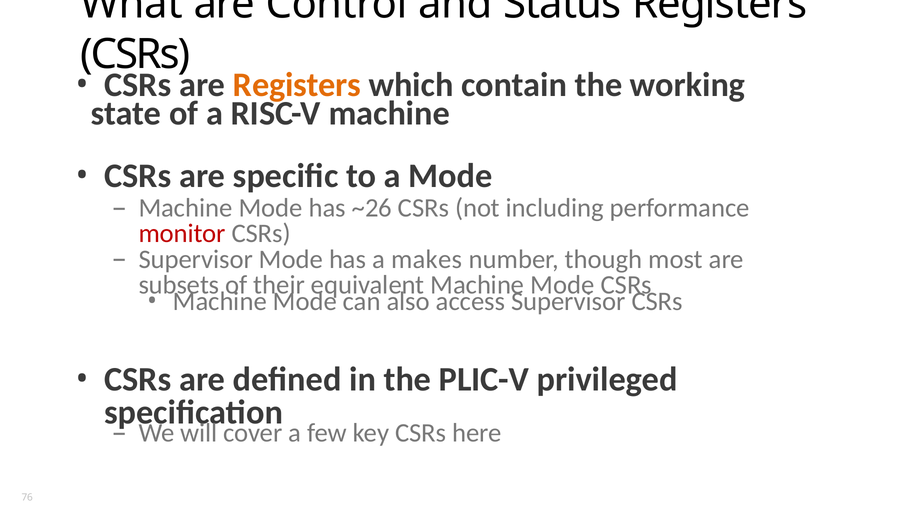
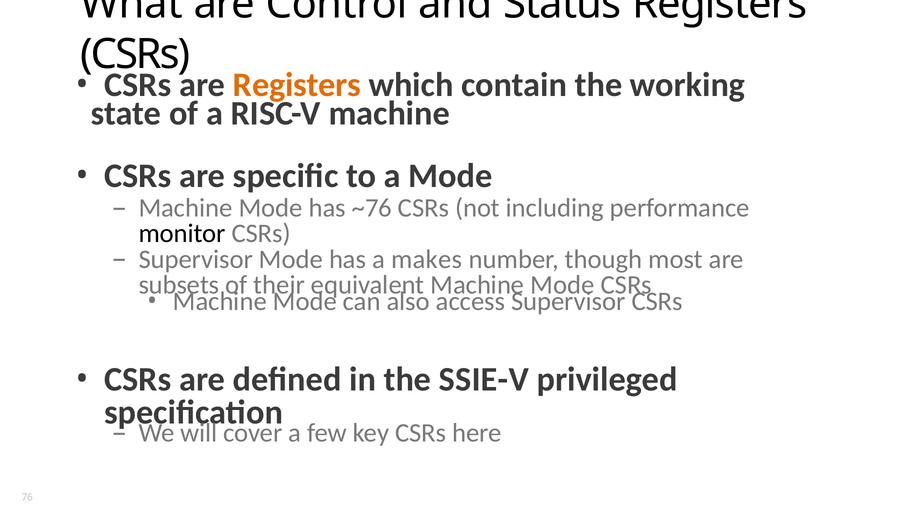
~26: ~26 -> ~76
monitor colour: red -> black
PLIC-V: PLIC-V -> SSIE-V
